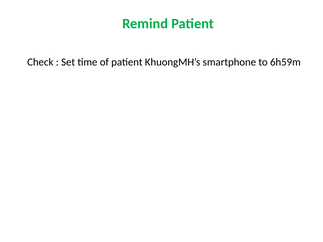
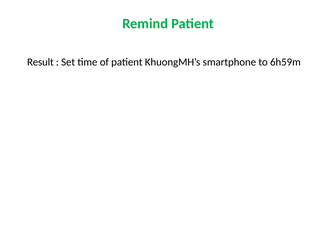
Check: Check -> Result
